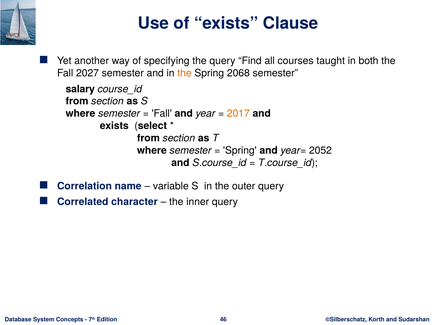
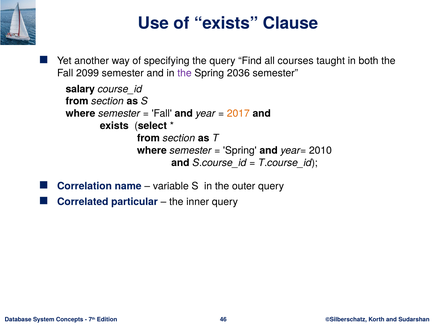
2027: 2027 -> 2099
the at (185, 73) colour: orange -> purple
2068: 2068 -> 2036
2052: 2052 -> 2010
character: character -> particular
